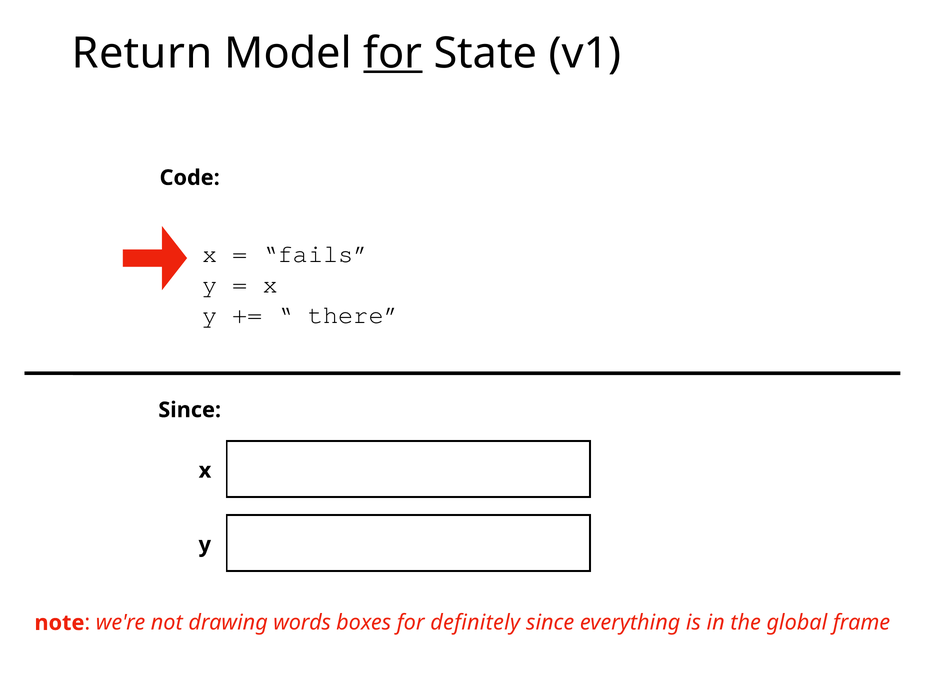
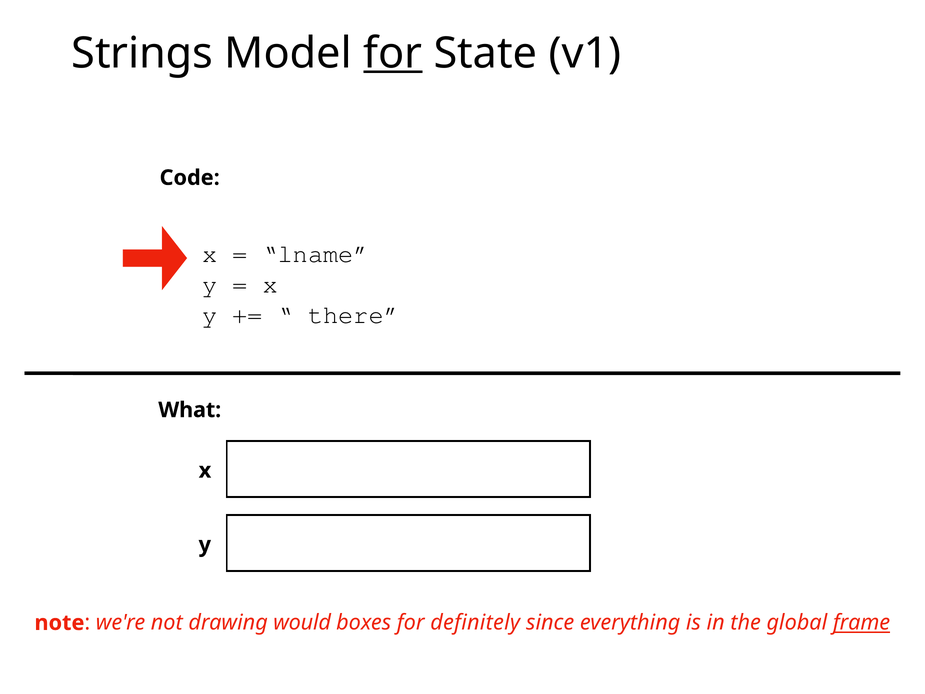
Return: Return -> Strings
fails: fails -> lname
Since at (190, 410): Since -> What
words: words -> would
frame underline: none -> present
